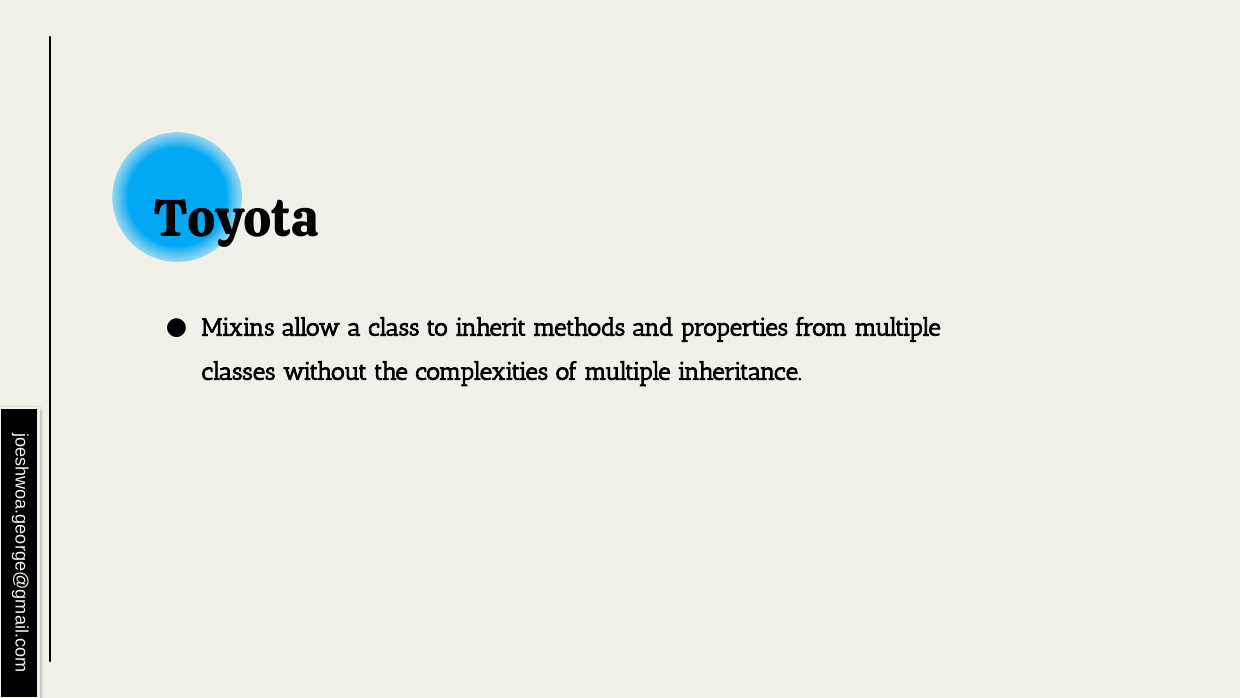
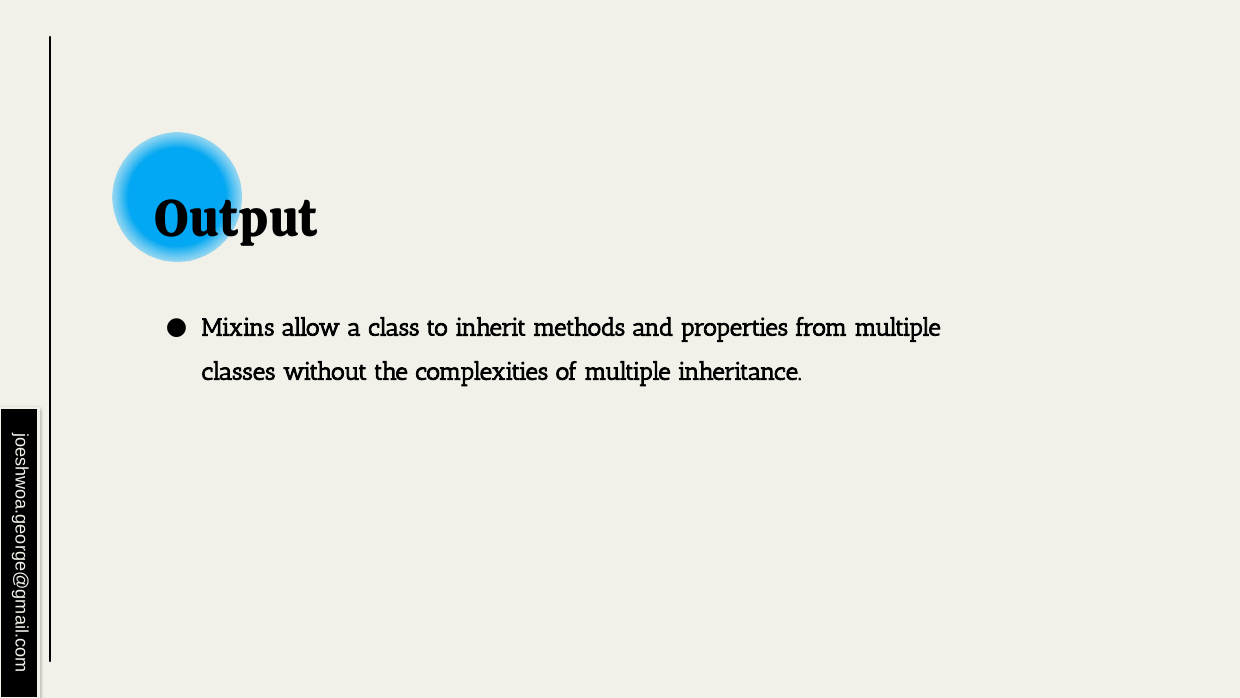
Toyota: Toyota -> Output
